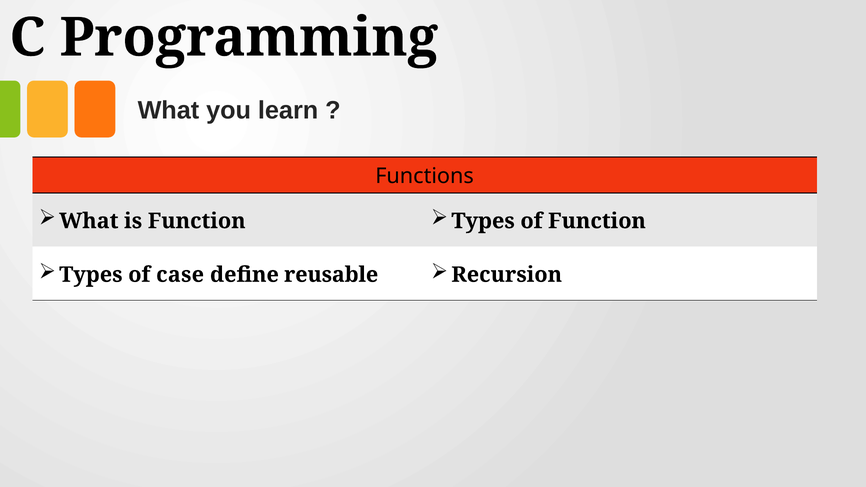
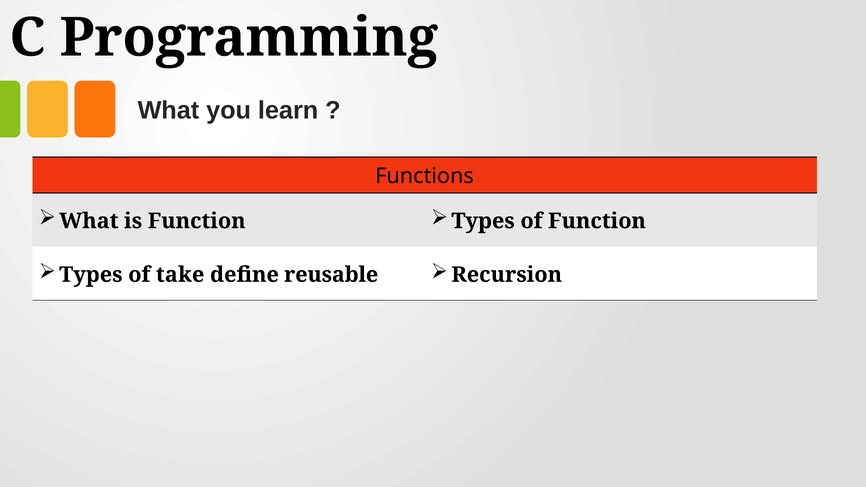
case: case -> take
